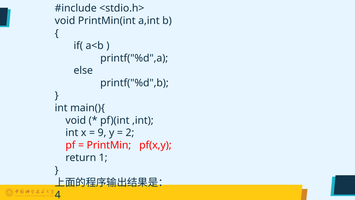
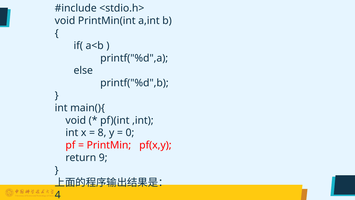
9: 9 -> 8
2: 2 -> 0
1: 1 -> 9
